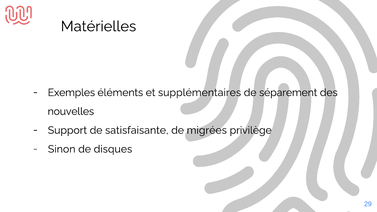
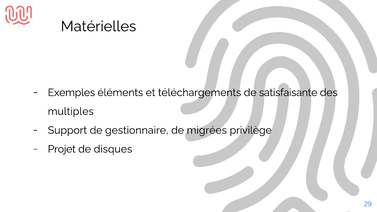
supplémentaires: supplémentaires -> téléchargements
séparement: séparement -> satisfaisante
nouvelles: nouvelles -> multiples
satisfaisante: satisfaisante -> gestionnaire
Sinon: Sinon -> Projet
